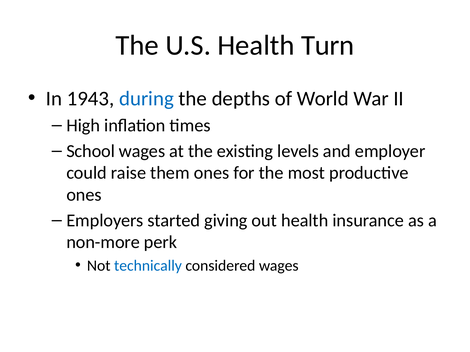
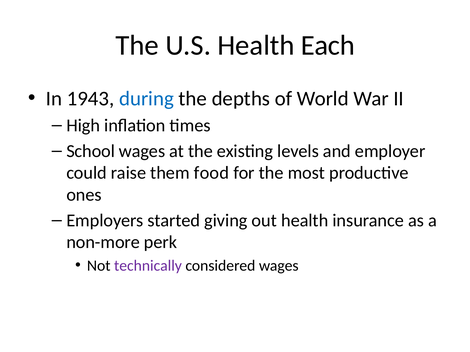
Turn: Turn -> Each
them ones: ones -> food
technically colour: blue -> purple
